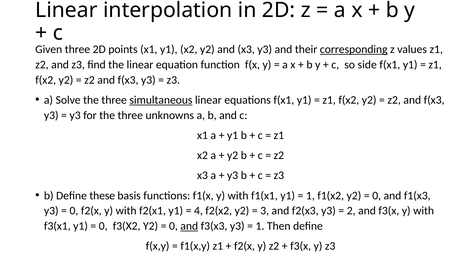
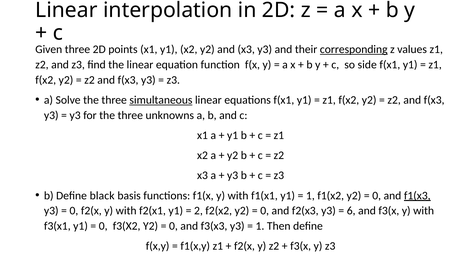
these: these -> black
f1(x3 underline: none -> present
4: 4 -> 2
3 at (265, 211): 3 -> 0
2: 2 -> 6
and at (189, 226) underline: present -> none
